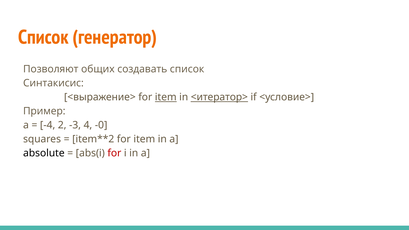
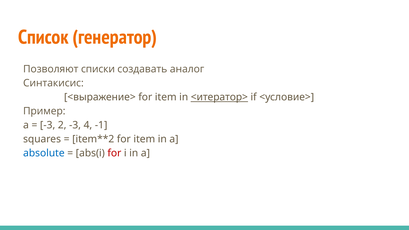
общих: общих -> списки
создавать список: список -> аналог
item at (166, 97) underline: present -> none
-4 at (48, 125): -4 -> -3
-0: -0 -> -1
absolute colour: black -> blue
